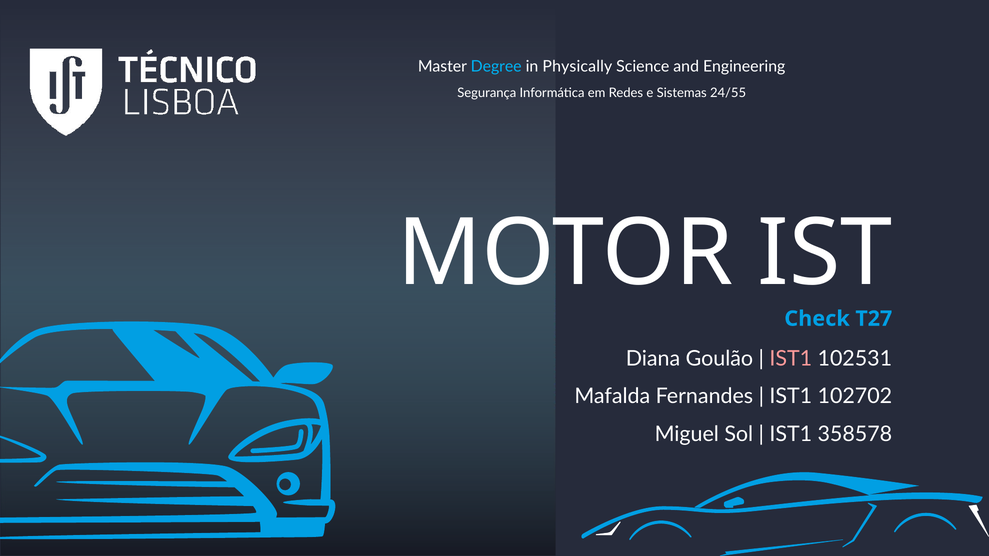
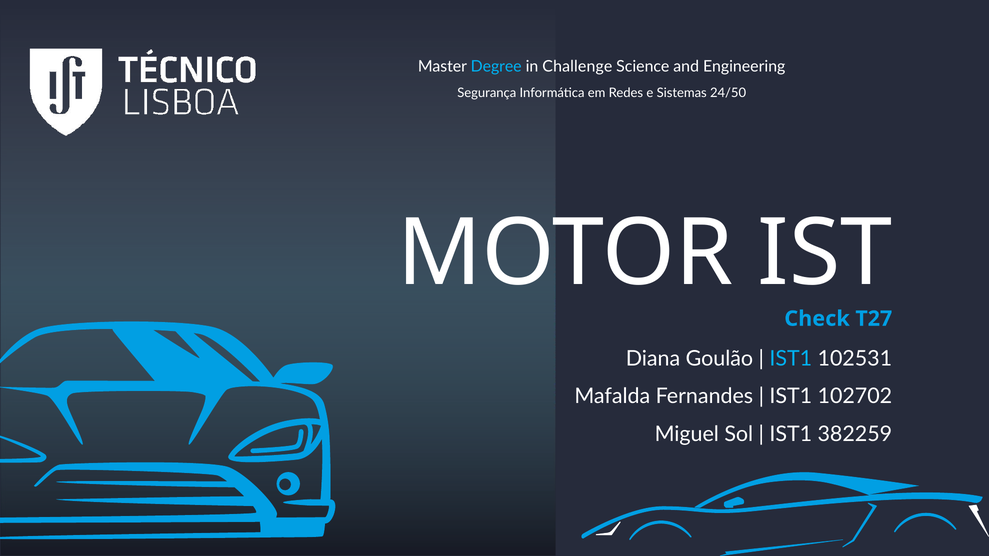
Physically: Physically -> Challenge
24/55: 24/55 -> 24/50
IST1 at (791, 359) colour: pink -> light blue
358578: 358578 -> 382259
